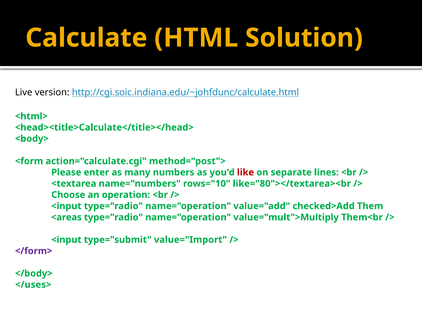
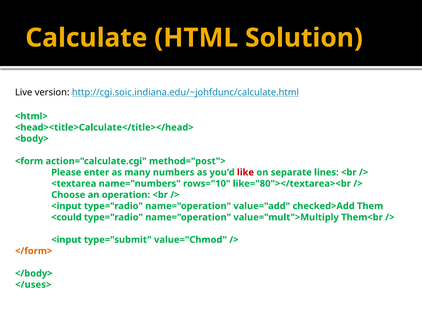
<areas: <areas -> <could
value="Import: value="Import -> value="Chmod
</form> colour: purple -> orange
